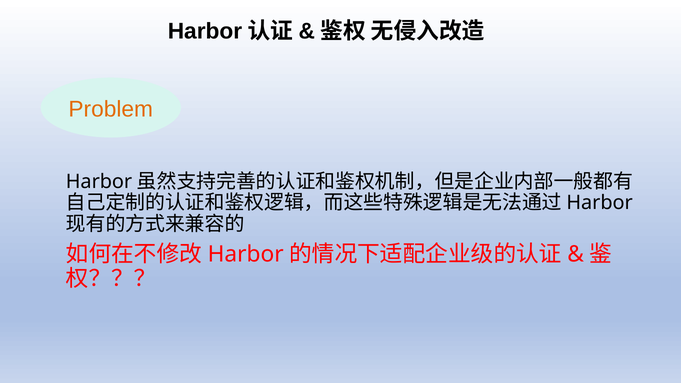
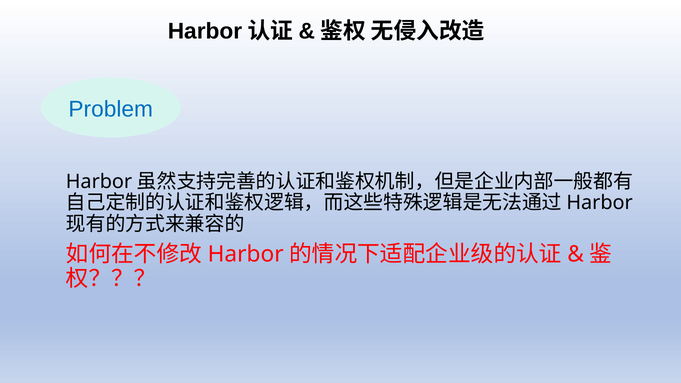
Problem colour: orange -> blue
